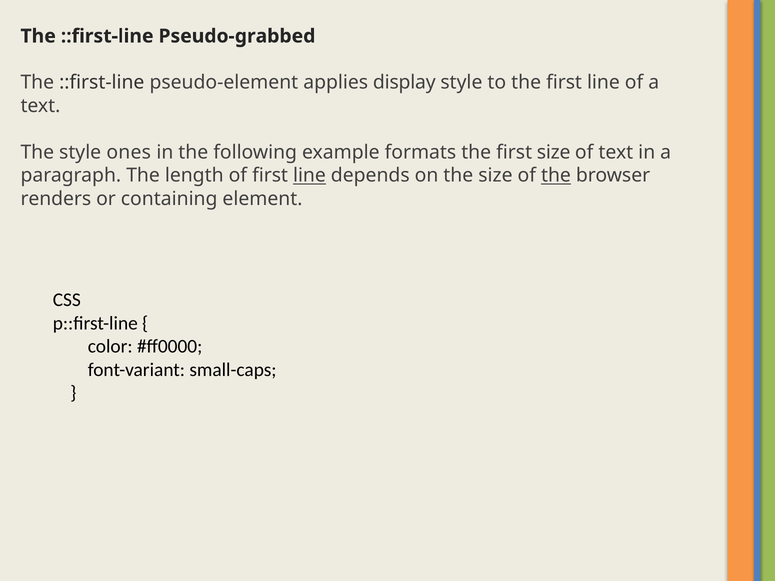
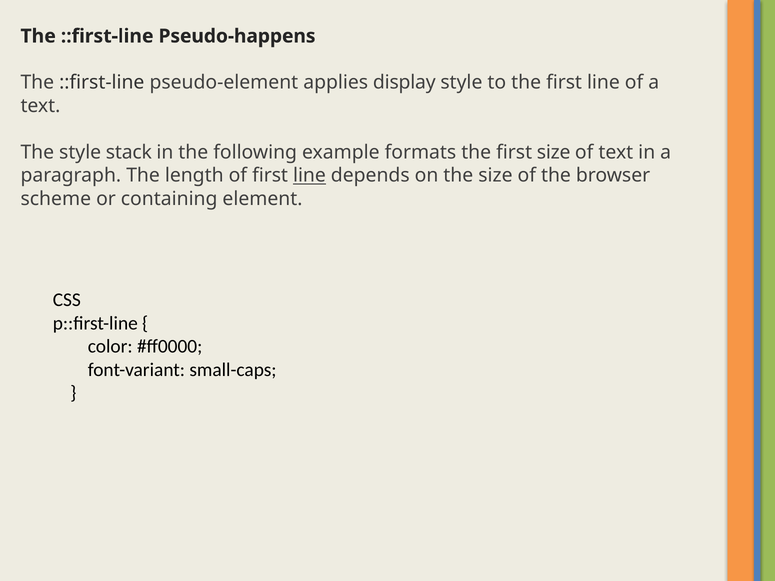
Pseudo-grabbed: Pseudo-grabbed -> Pseudo-happens
ones: ones -> stack
the at (556, 176) underline: present -> none
renders: renders -> scheme
